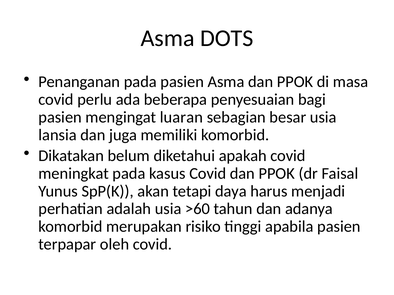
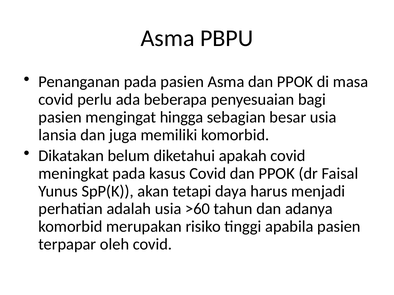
DOTS: DOTS -> PBPU
luaran: luaran -> hingga
